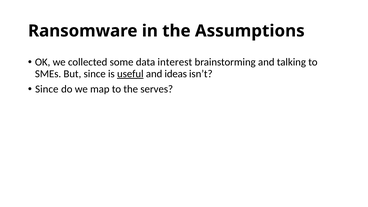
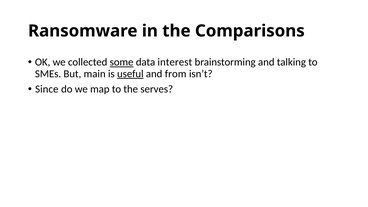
Assumptions: Assumptions -> Comparisons
some underline: none -> present
But since: since -> main
ideas: ideas -> from
